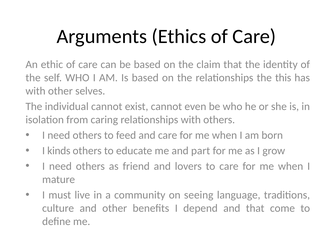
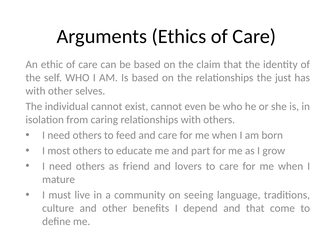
this: this -> just
kinds: kinds -> most
